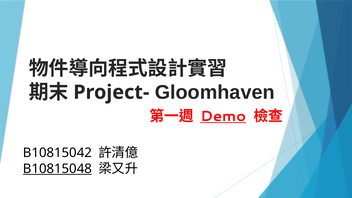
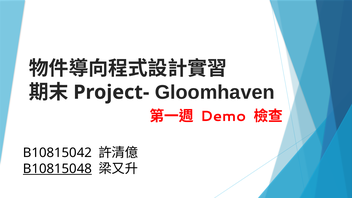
Demo underline: present -> none
